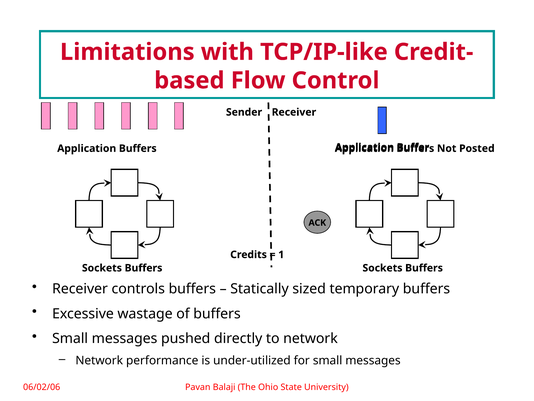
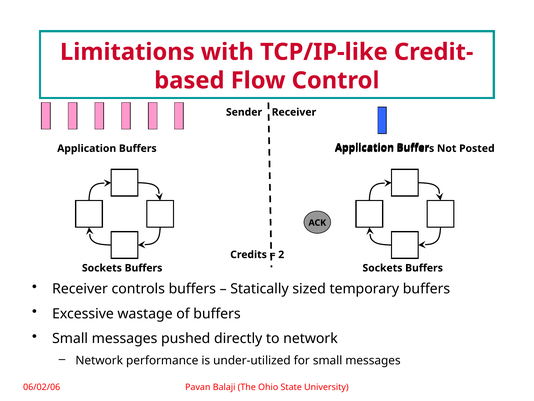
1: 1 -> 2
